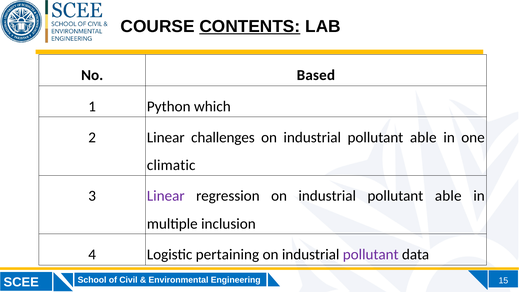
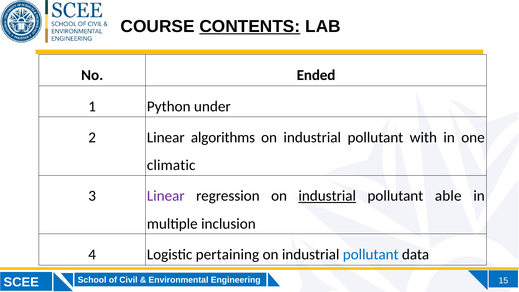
Based: Based -> Ended
which: which -> under
challenges: challenges -> algorithms
able at (423, 138): able -> with
industrial at (327, 196) underline: none -> present
pollutant at (371, 254) colour: purple -> blue
